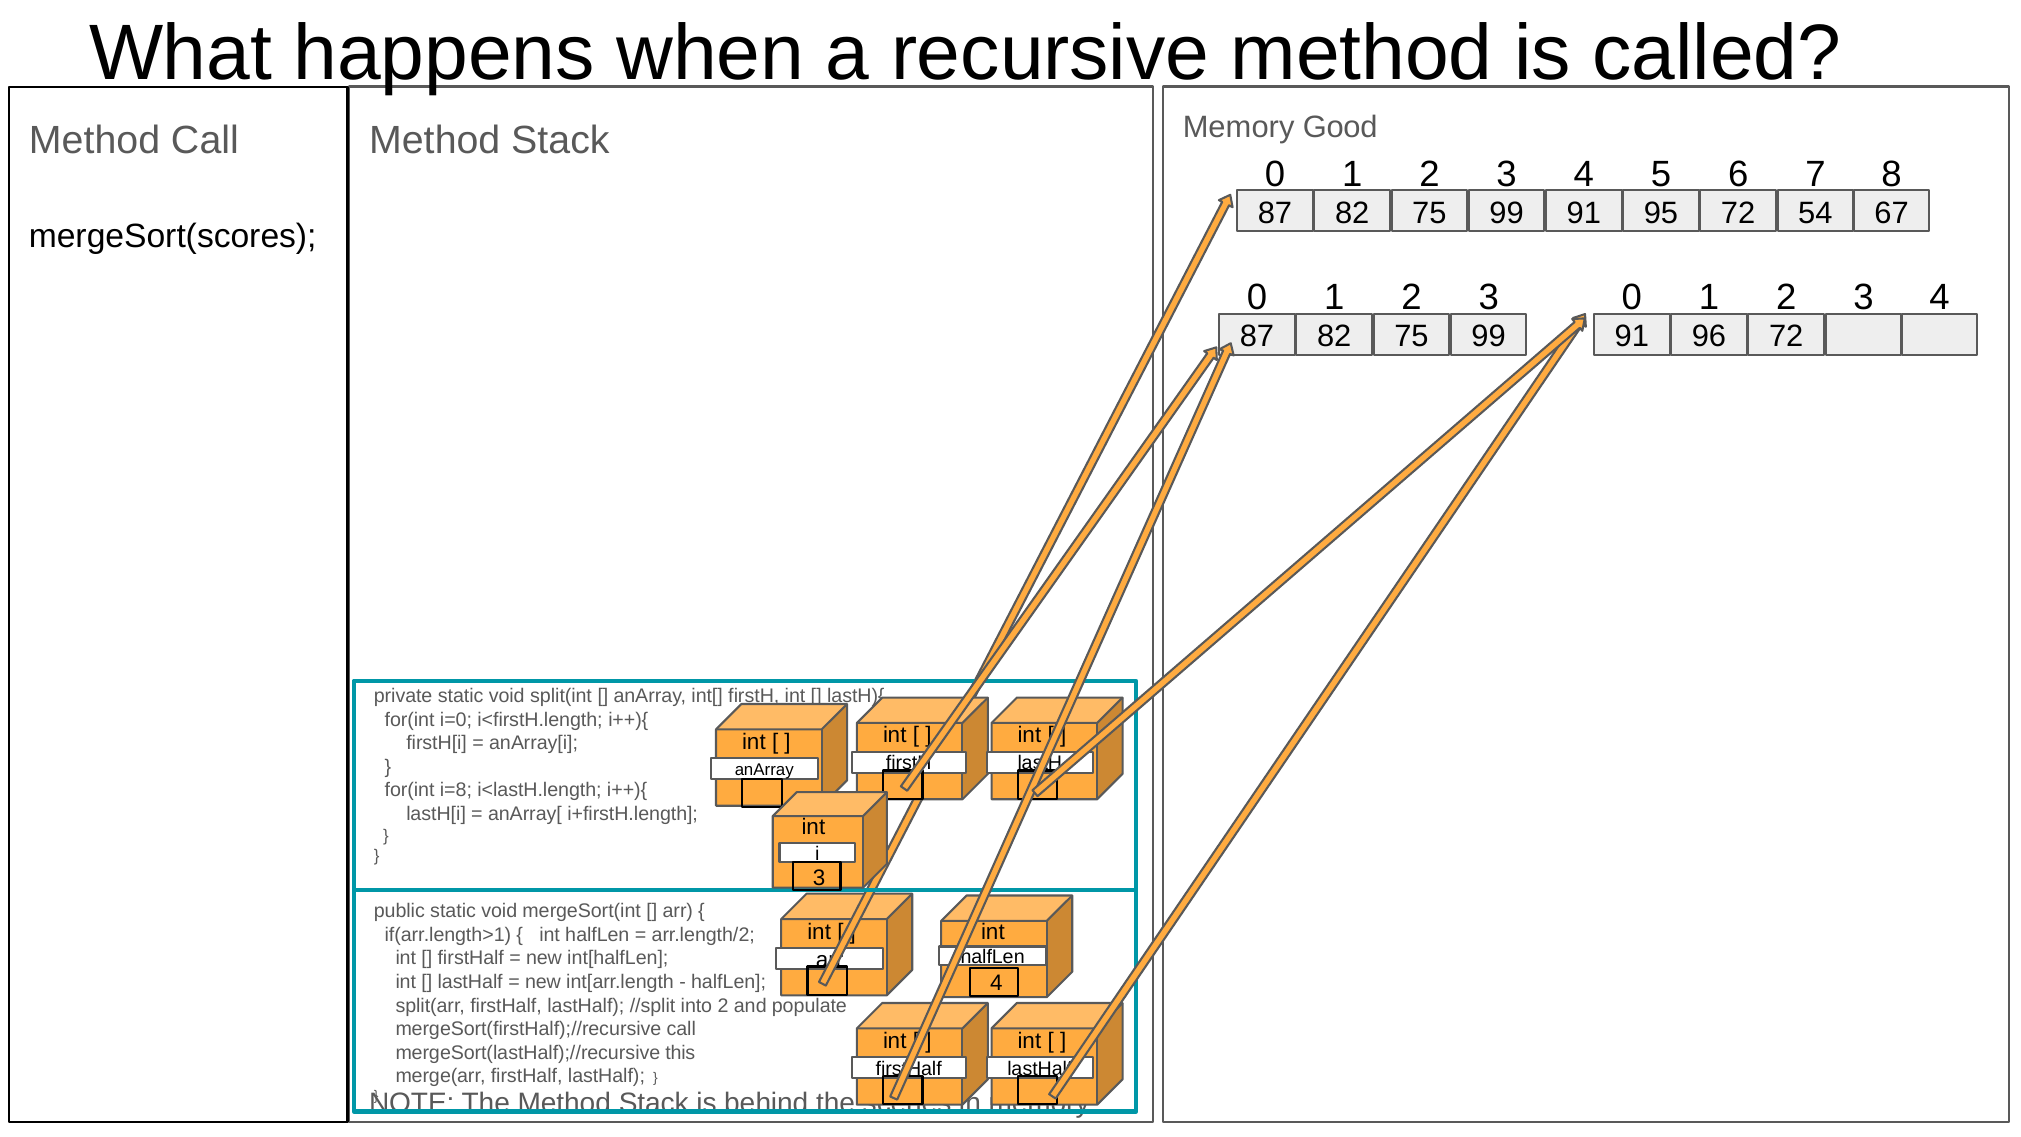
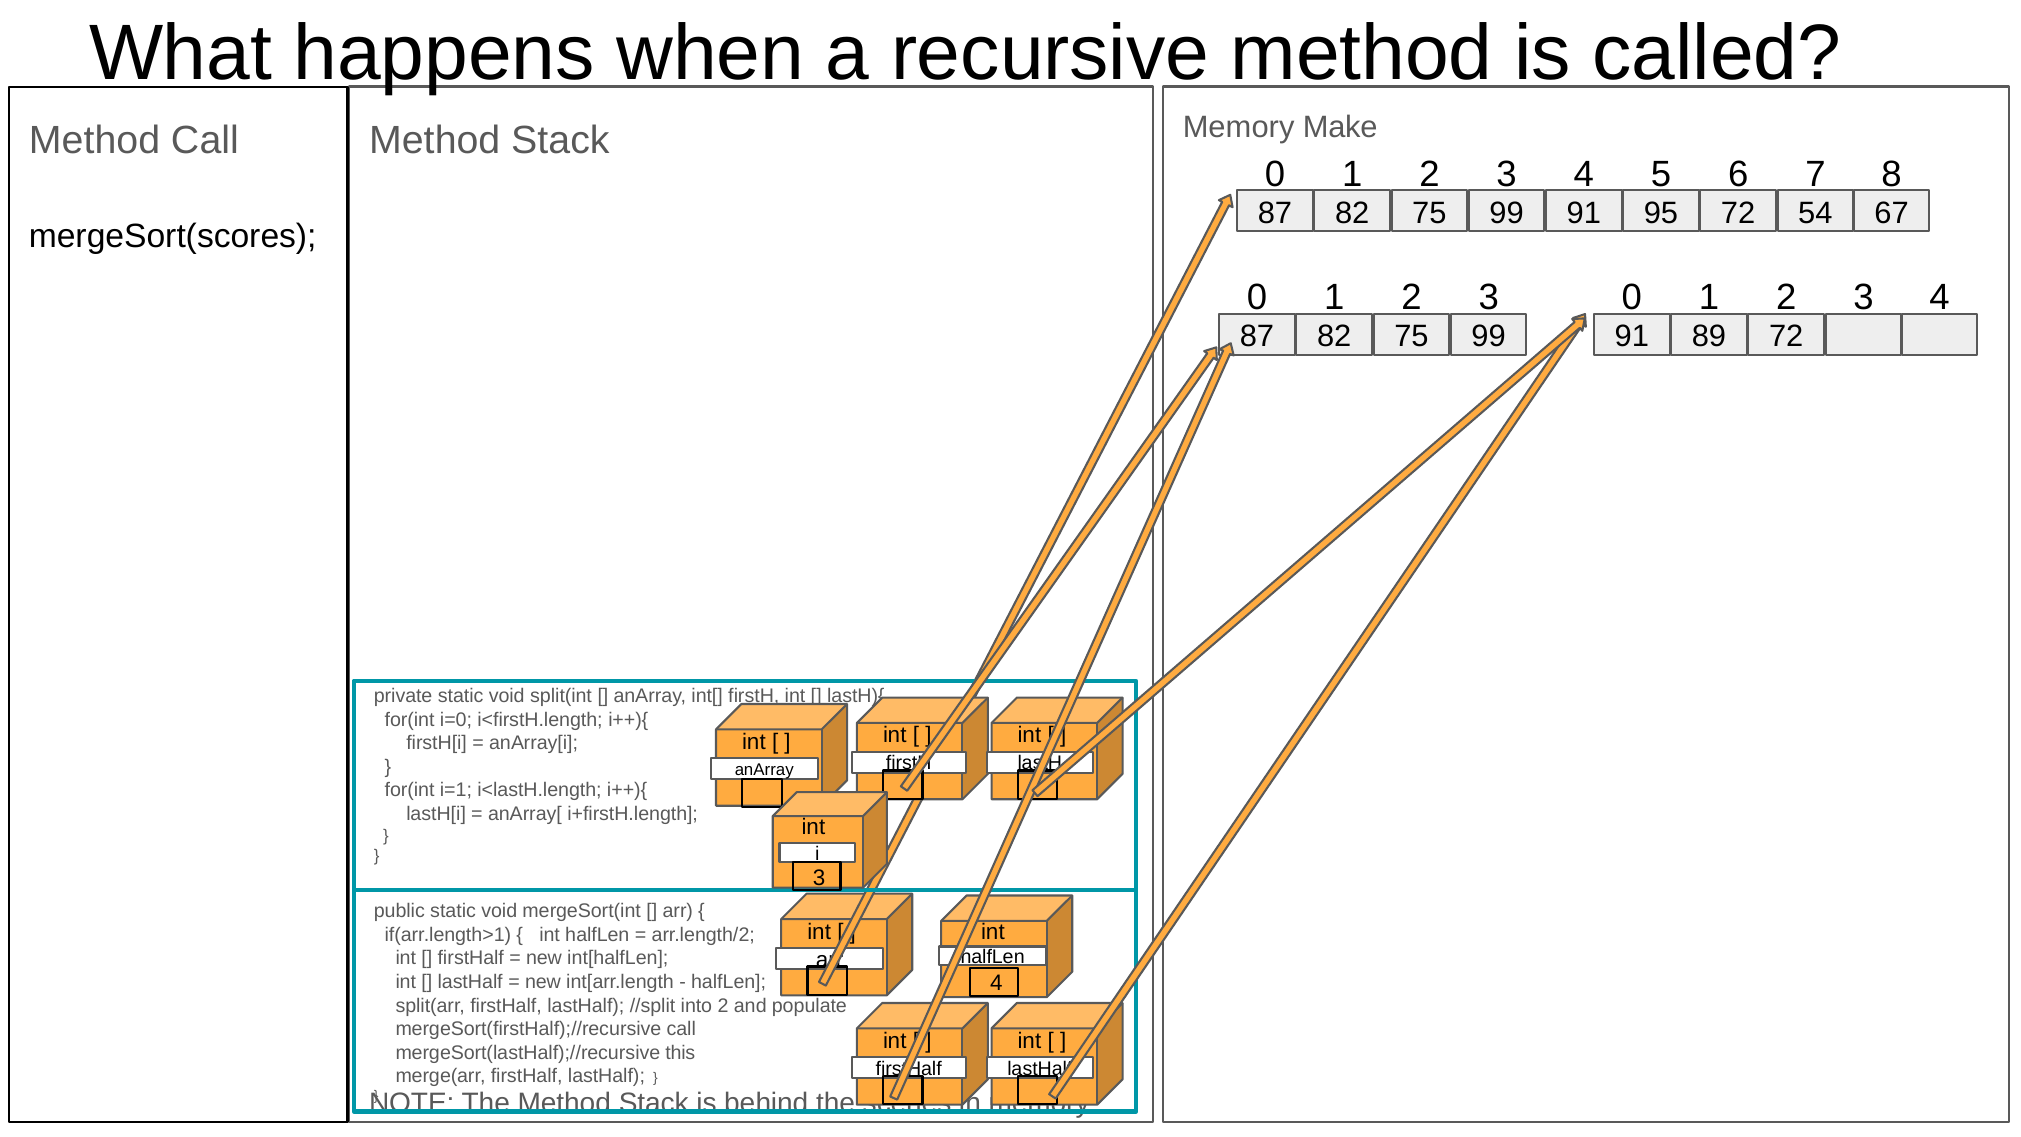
Good: Good -> Make
96: 96 -> 89
i=8: i=8 -> i=1
